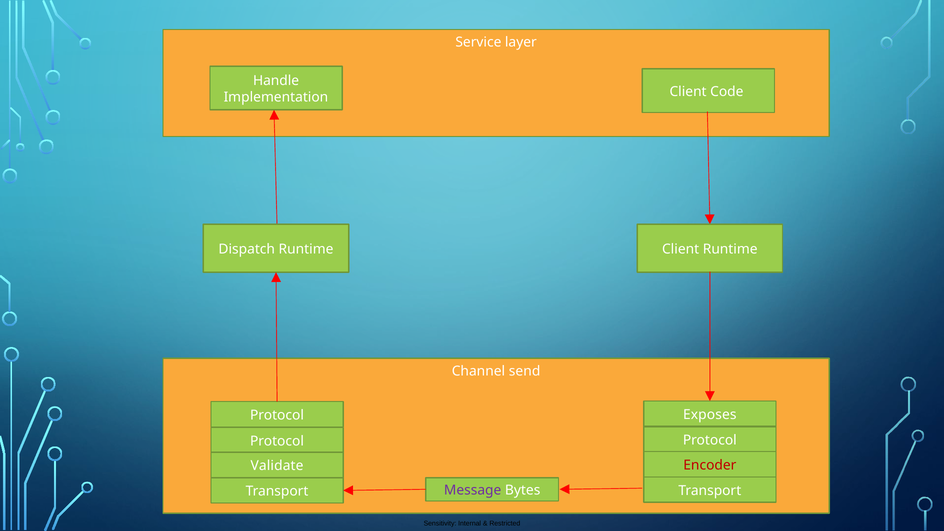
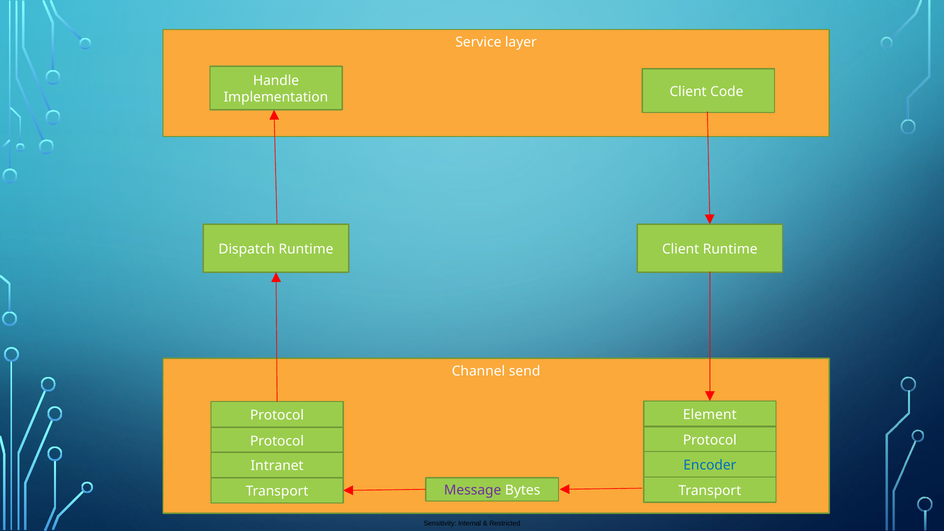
Exposes: Exposes -> Element
Encoder colour: red -> blue
Validate: Validate -> Intranet
